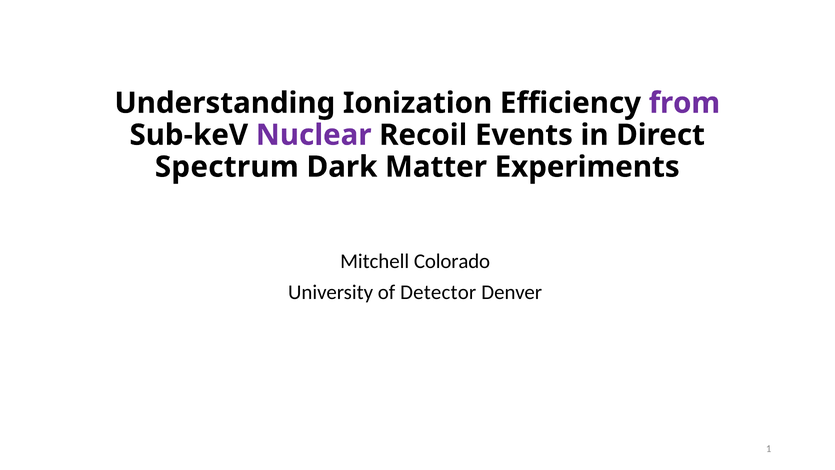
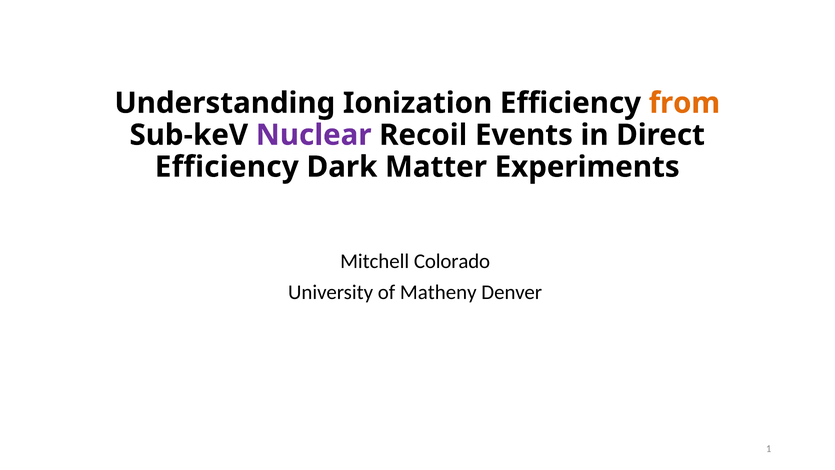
from colour: purple -> orange
Spectrum at (227, 167): Spectrum -> Efficiency
Detector: Detector -> Matheny
